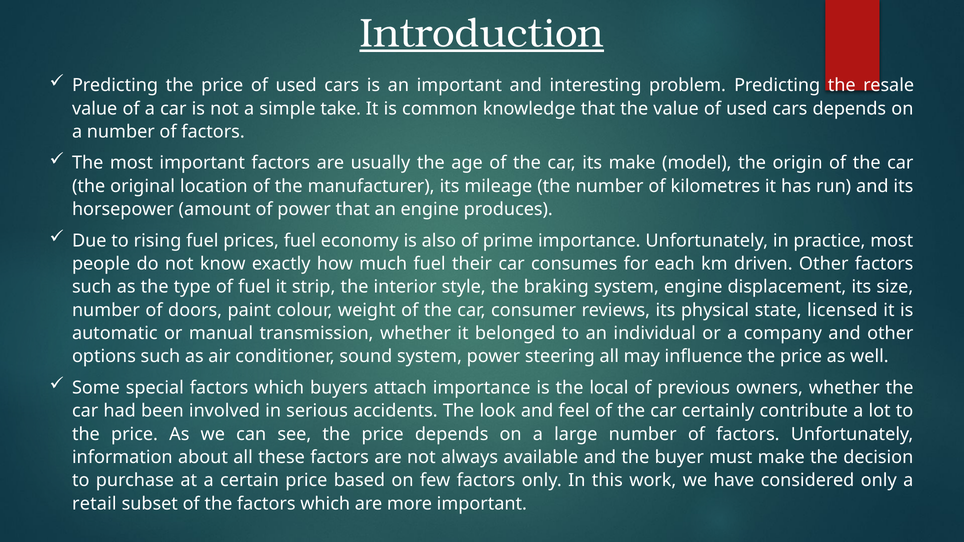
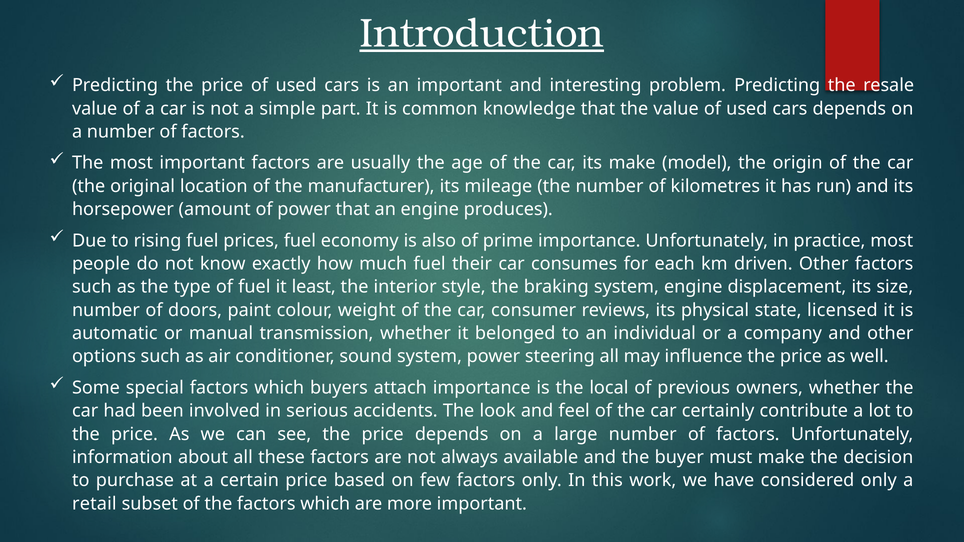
take: take -> part
strip: strip -> least
